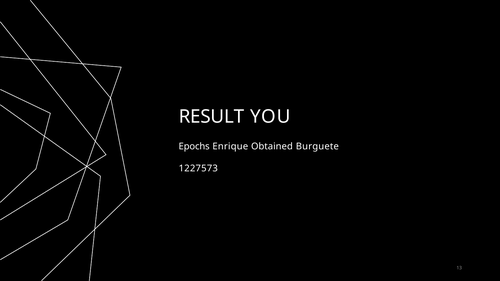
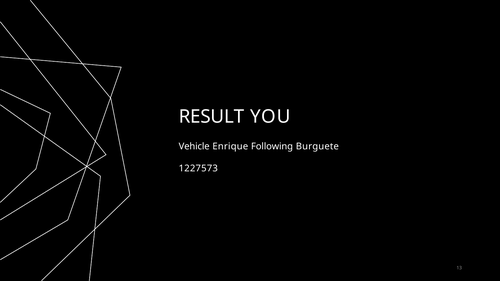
Epochs: Epochs -> Vehicle
Obtained: Obtained -> Following
